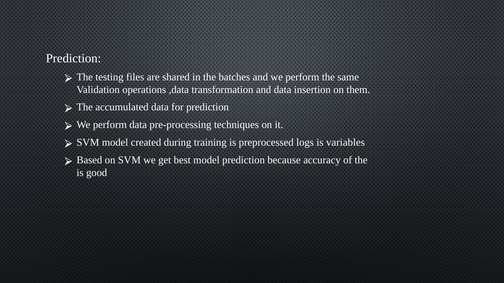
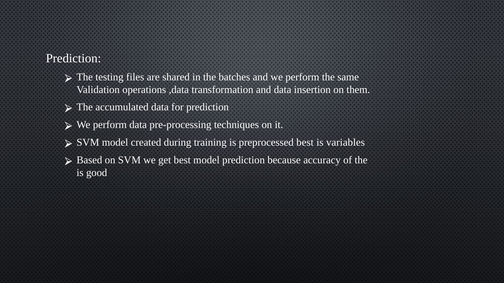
preprocessed logs: logs -> best
